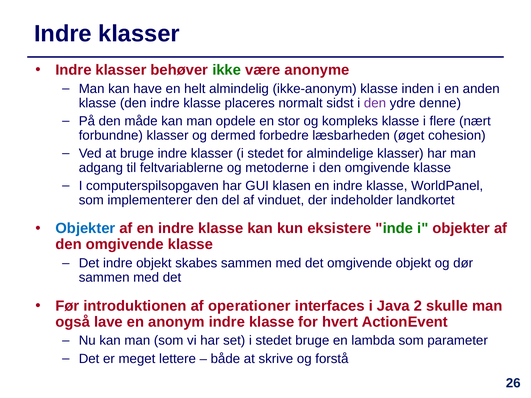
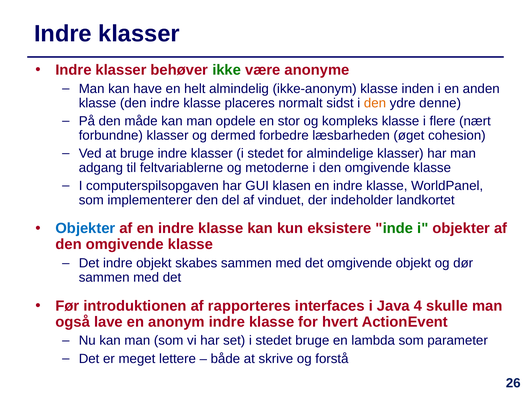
den at (375, 103) colour: purple -> orange
operationer: operationer -> rapporteres
2: 2 -> 4
